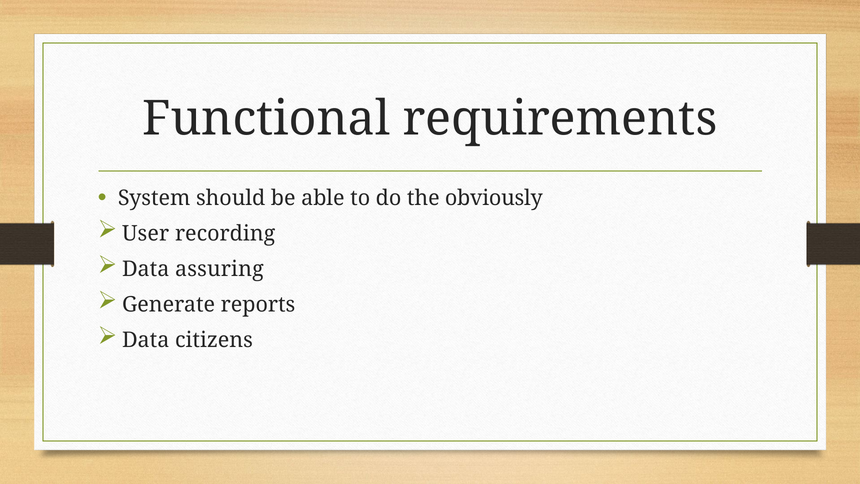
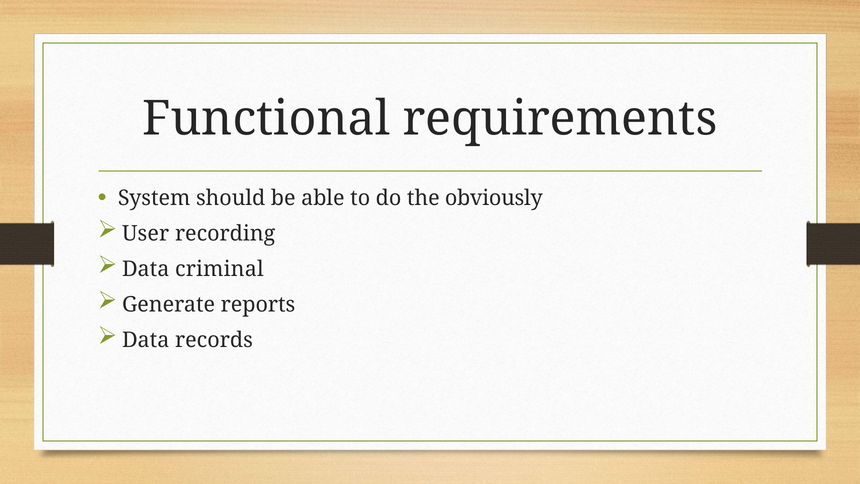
assuring: assuring -> criminal
citizens: citizens -> records
